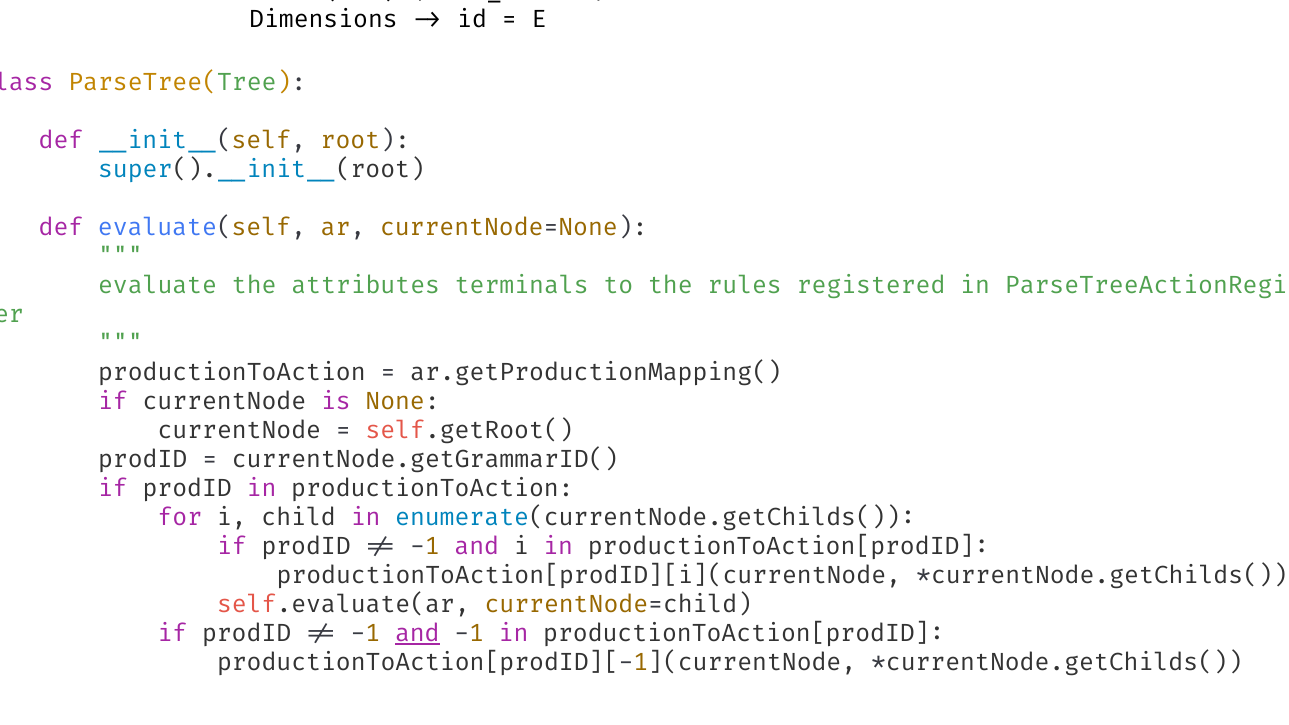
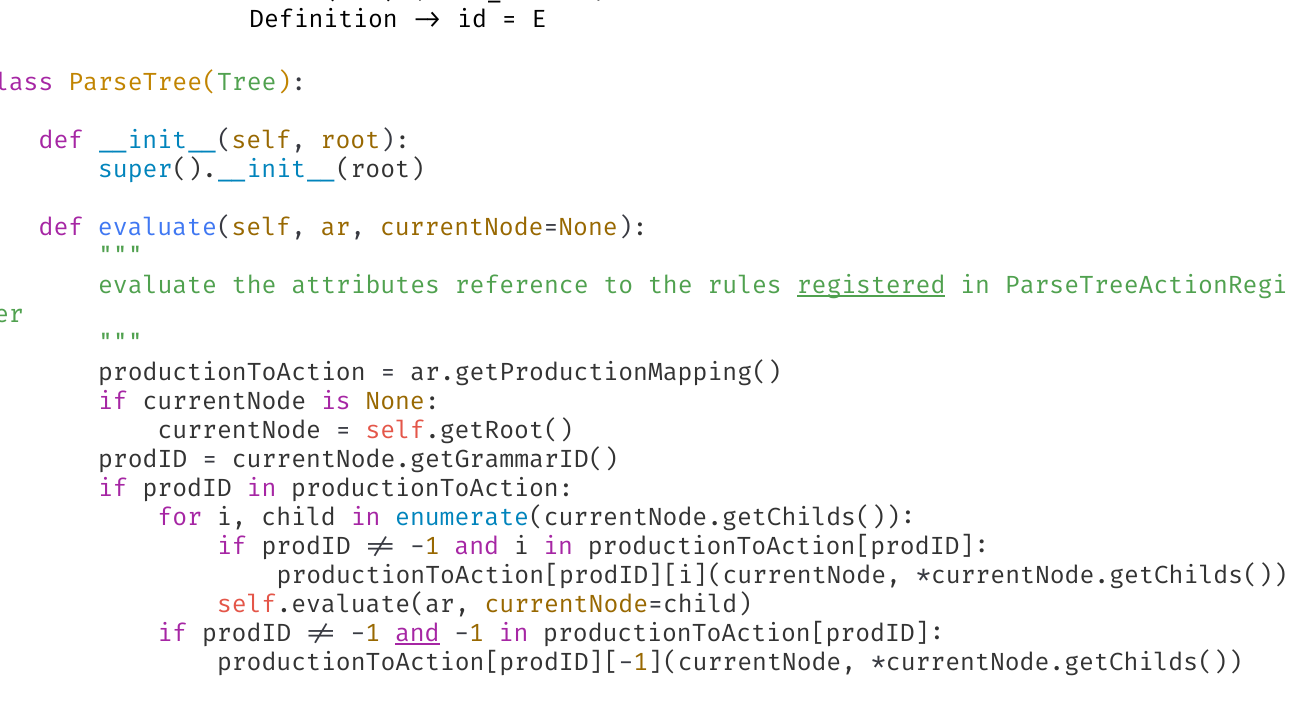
Dimensions: Dimensions -> Definition
terminals: terminals -> reference
registered underline: none -> present
